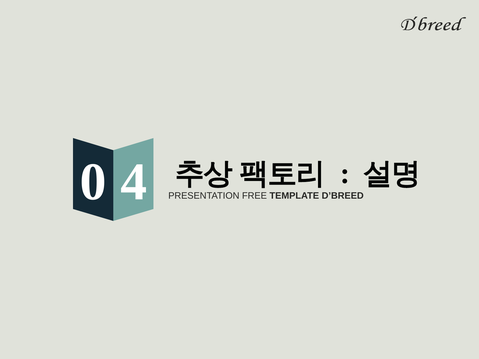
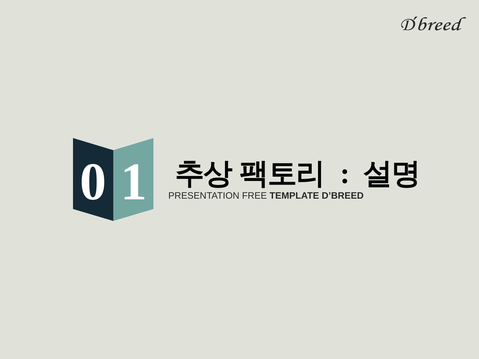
4: 4 -> 1
